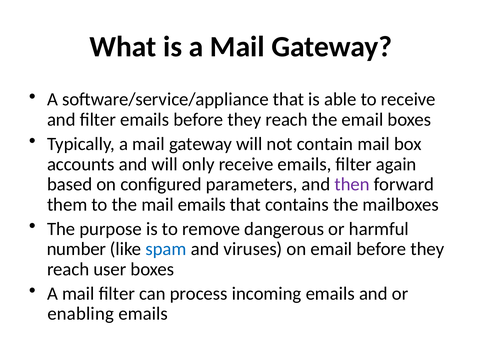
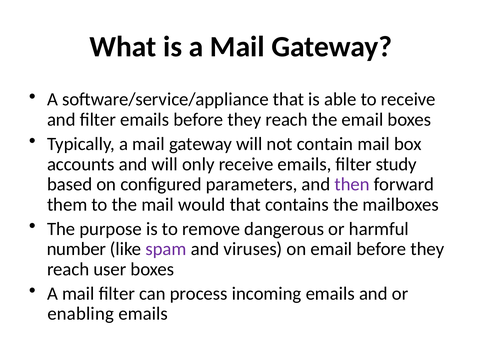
again: again -> study
mail emails: emails -> would
spam colour: blue -> purple
